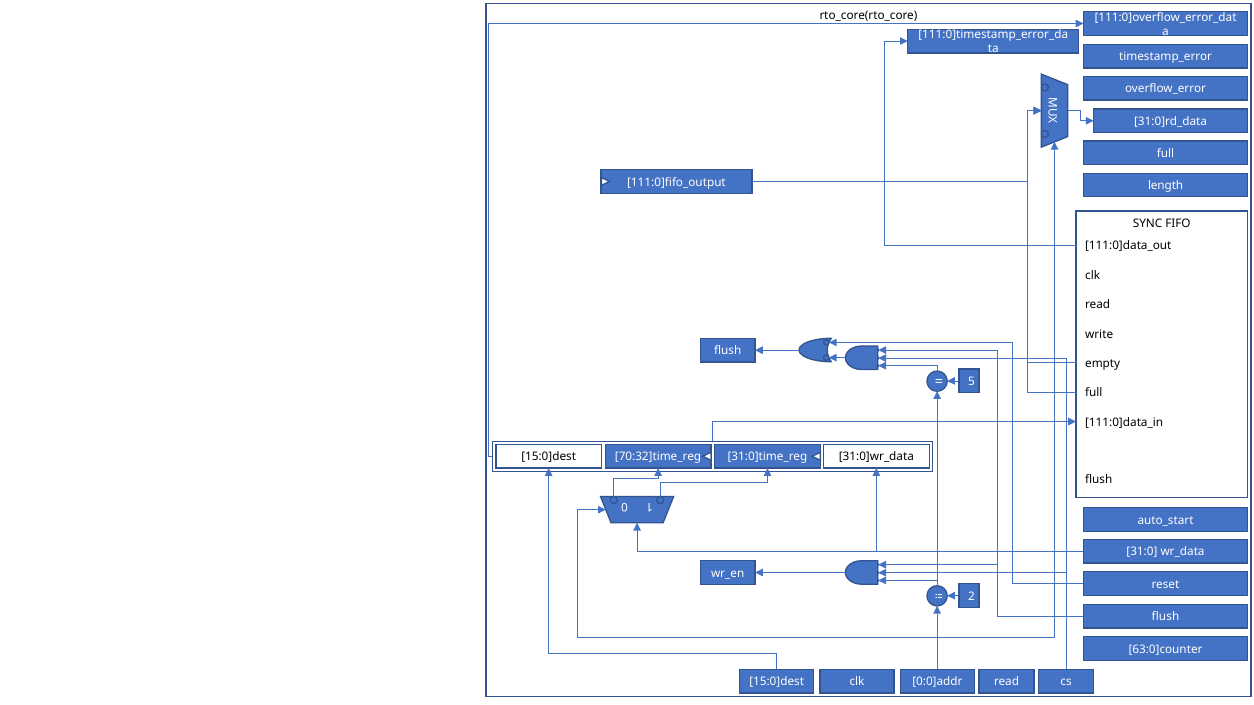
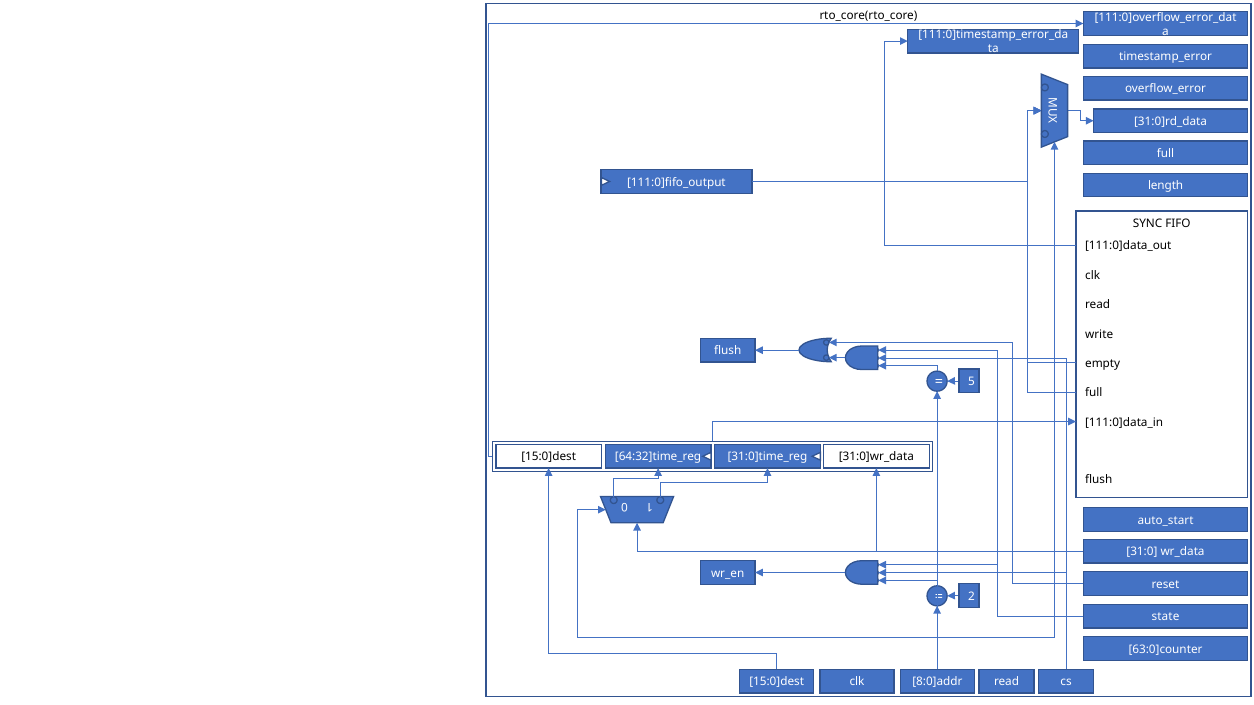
70:32]time_reg: 70:32]time_reg -> 64:32]time_reg
flush at (1165, 617): flush -> state
0:0]addr: 0:0]addr -> 8:0]addr
